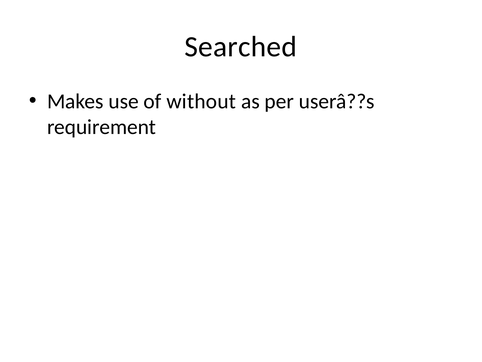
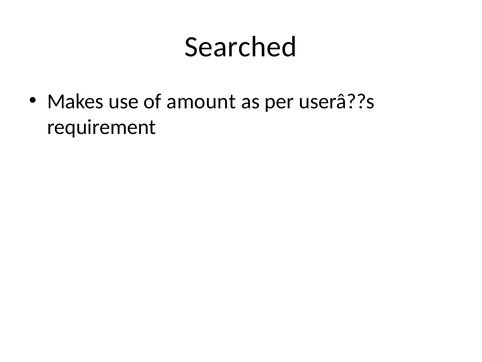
without: without -> amount
